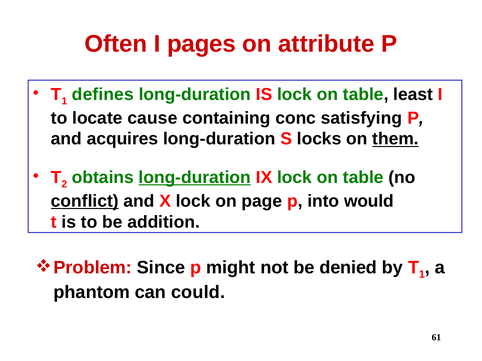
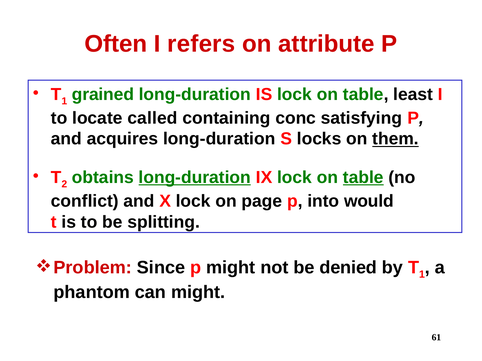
pages: pages -> refers
defines: defines -> grained
cause: cause -> called
table at (363, 178) underline: none -> present
conflict underline: present -> none
addition: addition -> splitting
can could: could -> might
